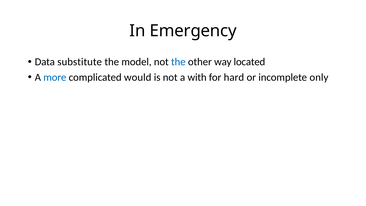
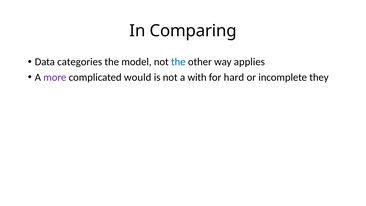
Emergency: Emergency -> Comparing
substitute: substitute -> categories
located: located -> applies
more colour: blue -> purple
only: only -> they
